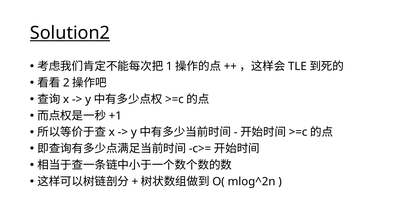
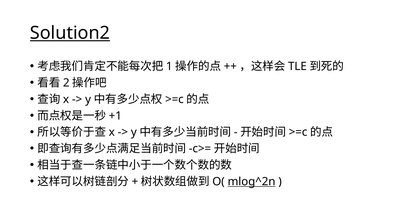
mlog^2n underline: none -> present
